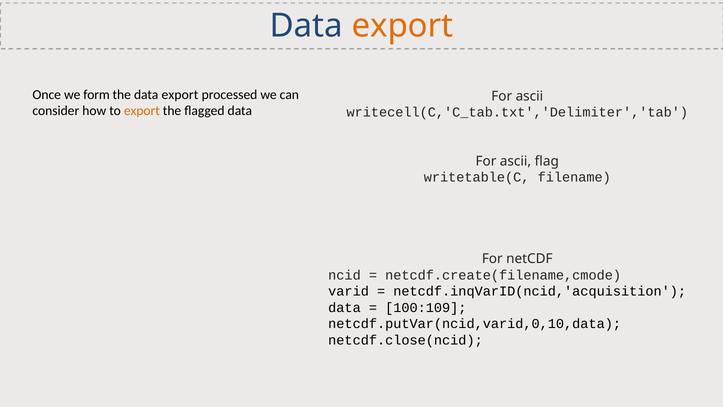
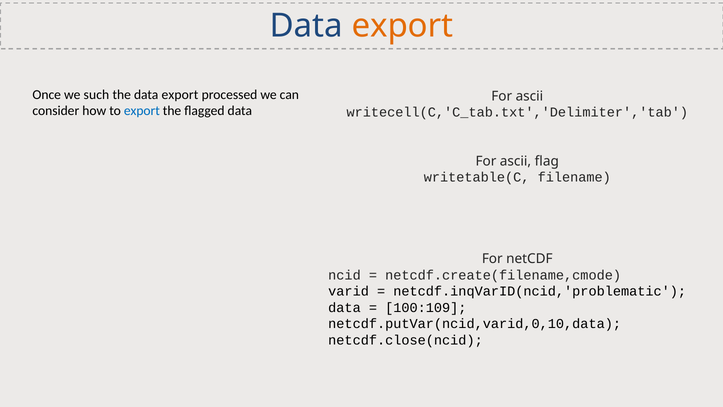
form: form -> such
export at (142, 111) colour: orange -> blue
netcdf.inqVarID(ncid,'acquisition: netcdf.inqVarID(ncid,'acquisition -> netcdf.inqVarID(ncid,'problematic
